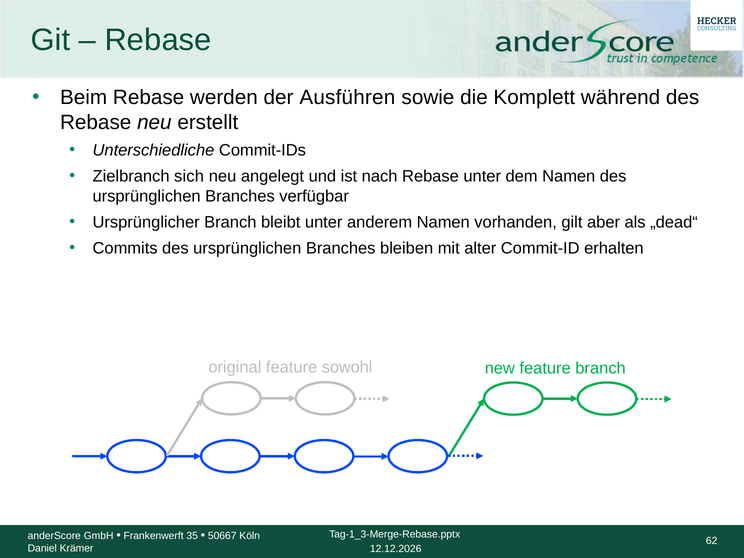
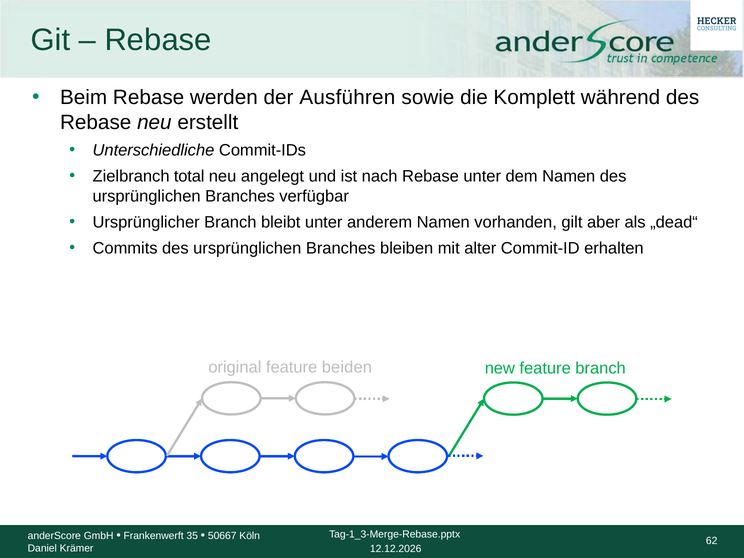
sich: sich -> total
sowohl: sowohl -> beiden
